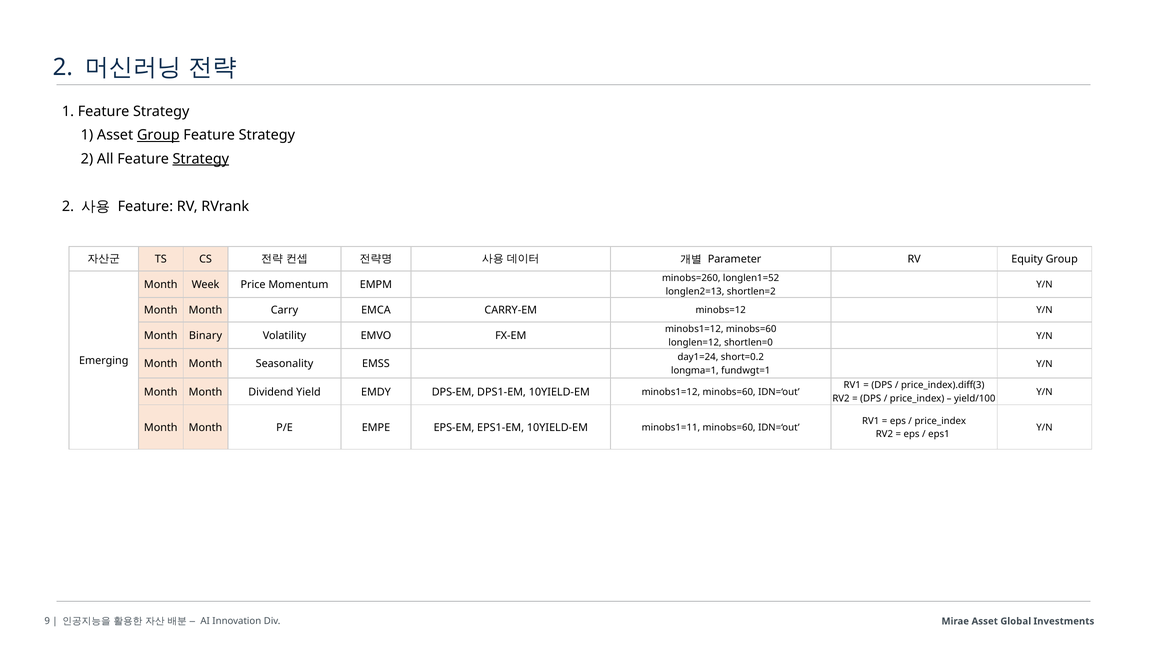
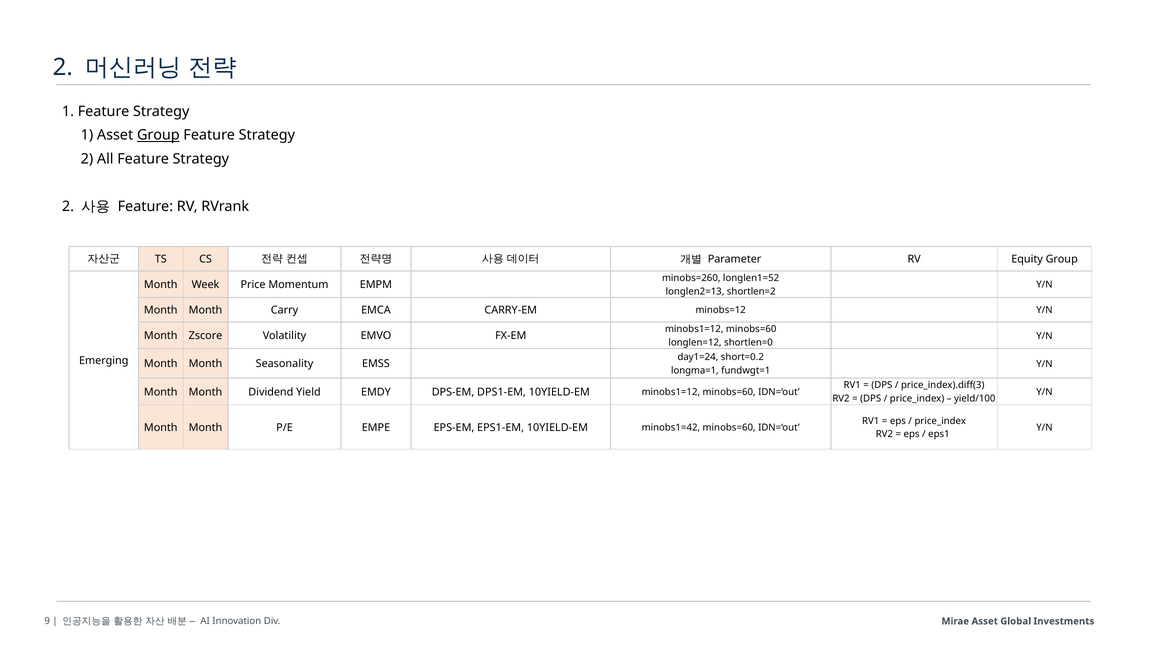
Strategy at (201, 159) underline: present -> none
Binary: Binary -> Zscore
minobs1=11: minobs1=11 -> minobs1=42
